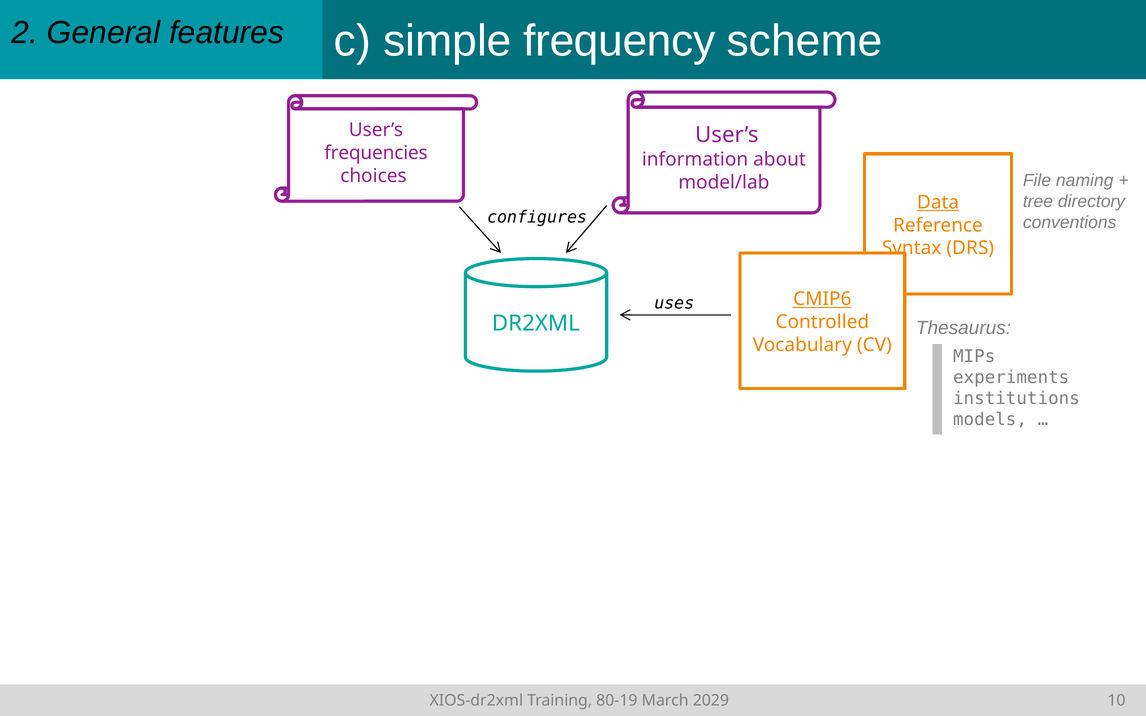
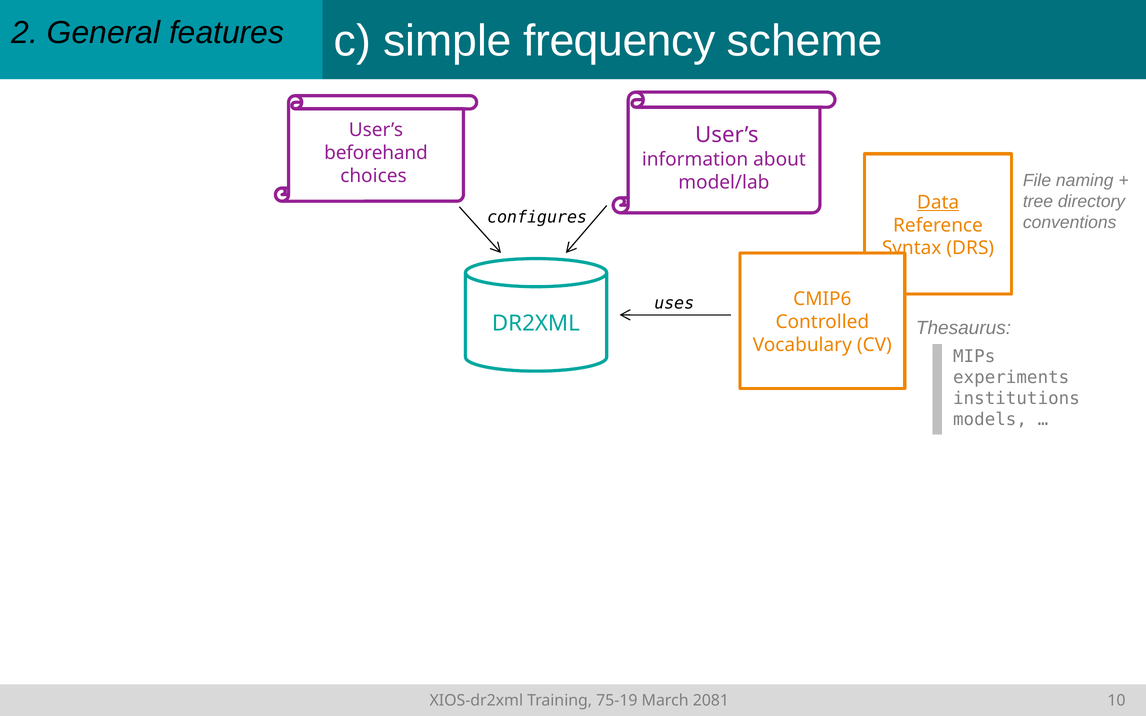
frequencies: frequencies -> beforehand
CMIP6 underline: present -> none
80-19: 80-19 -> 75-19
2029: 2029 -> 2081
